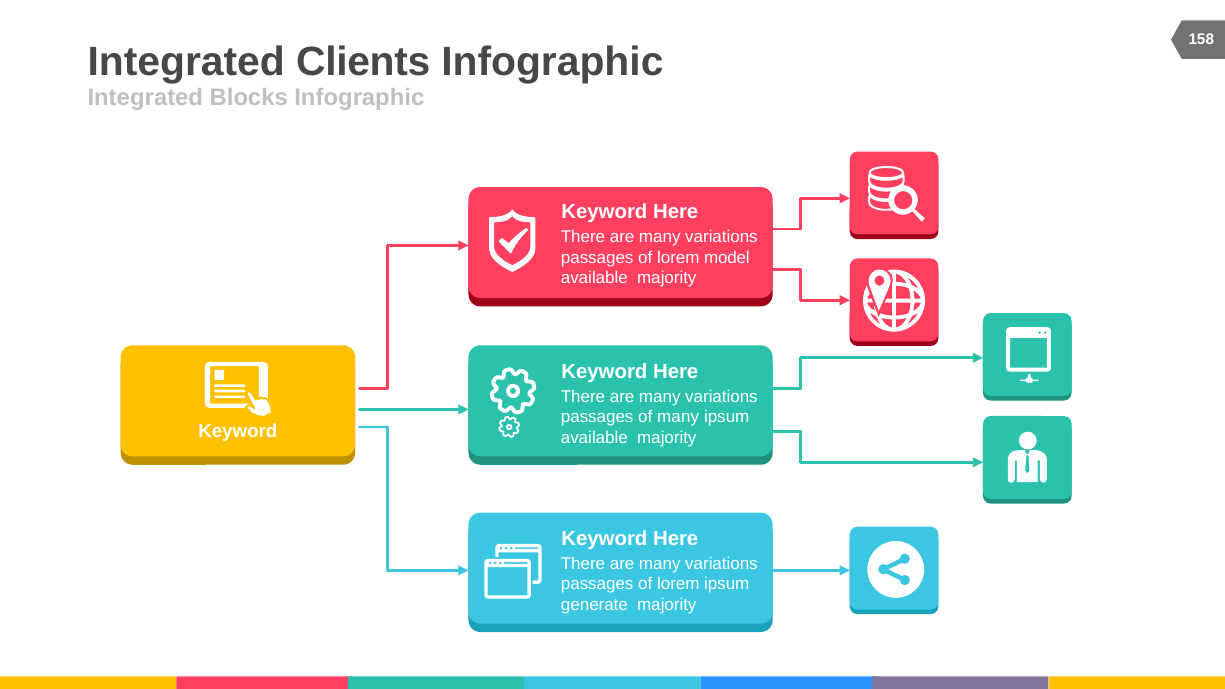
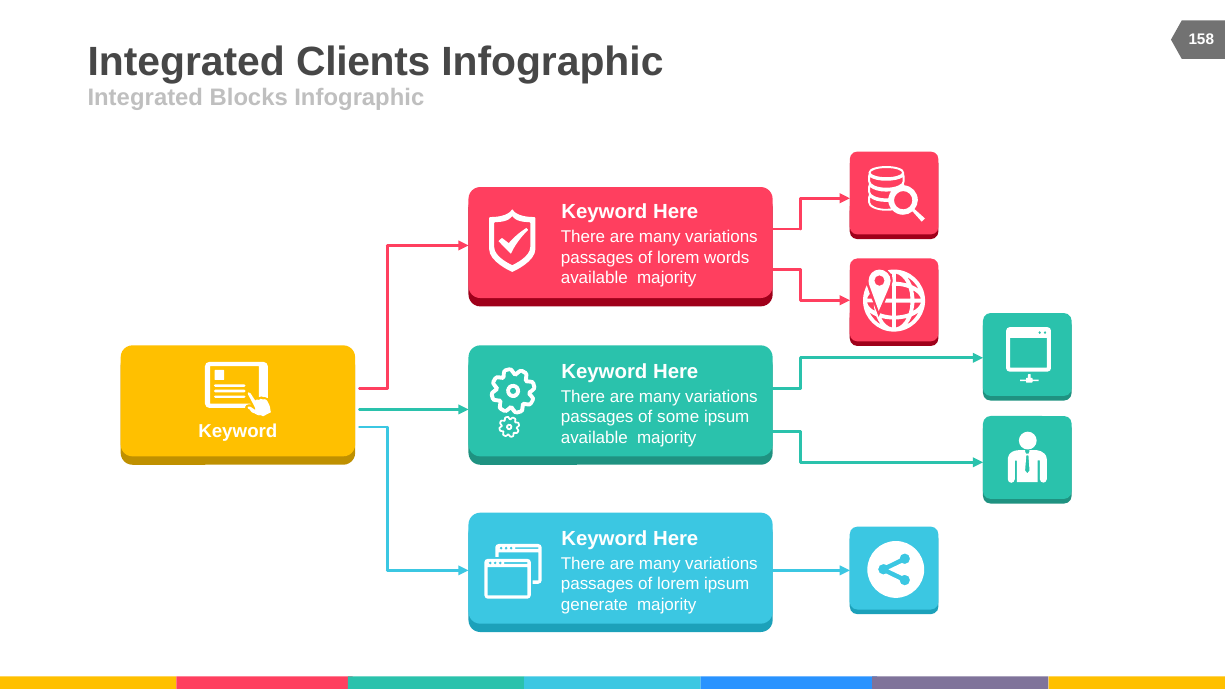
model: model -> words
of many: many -> some
